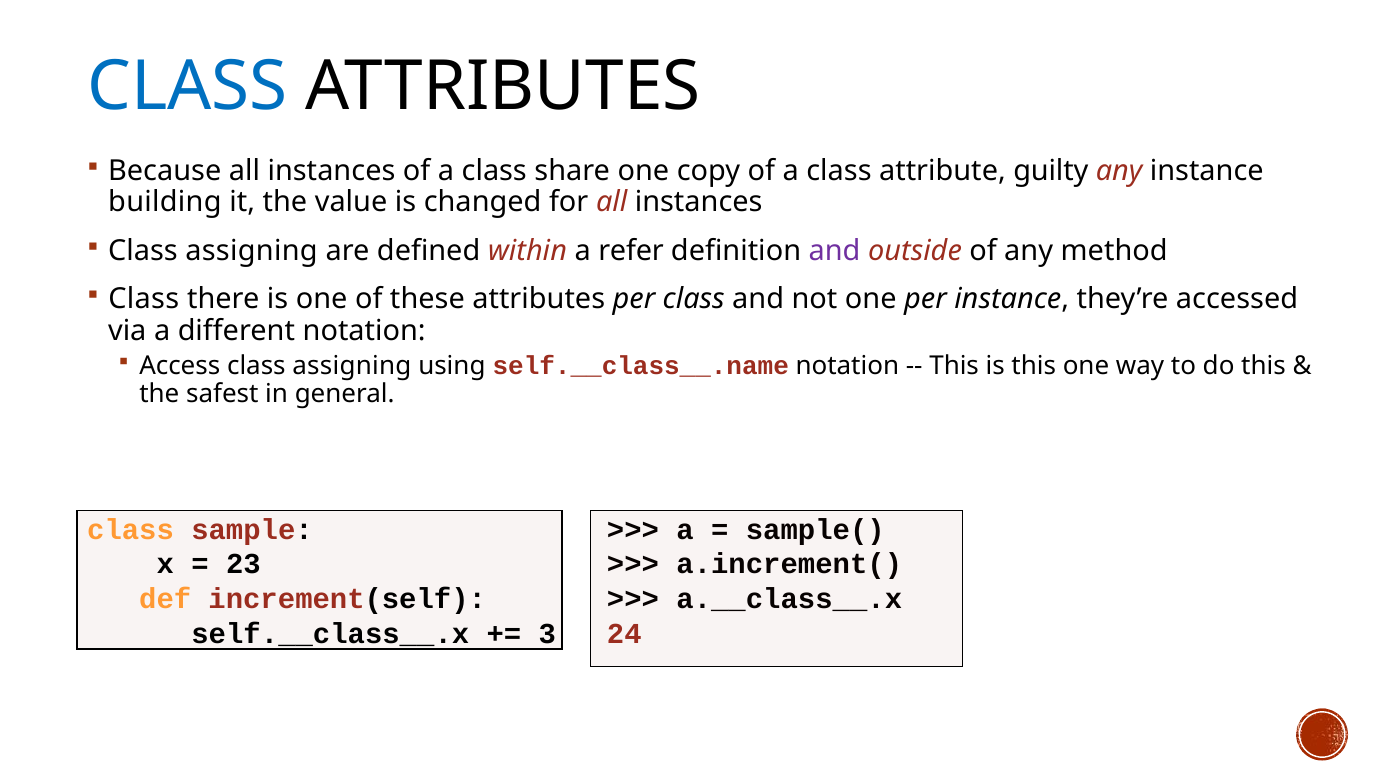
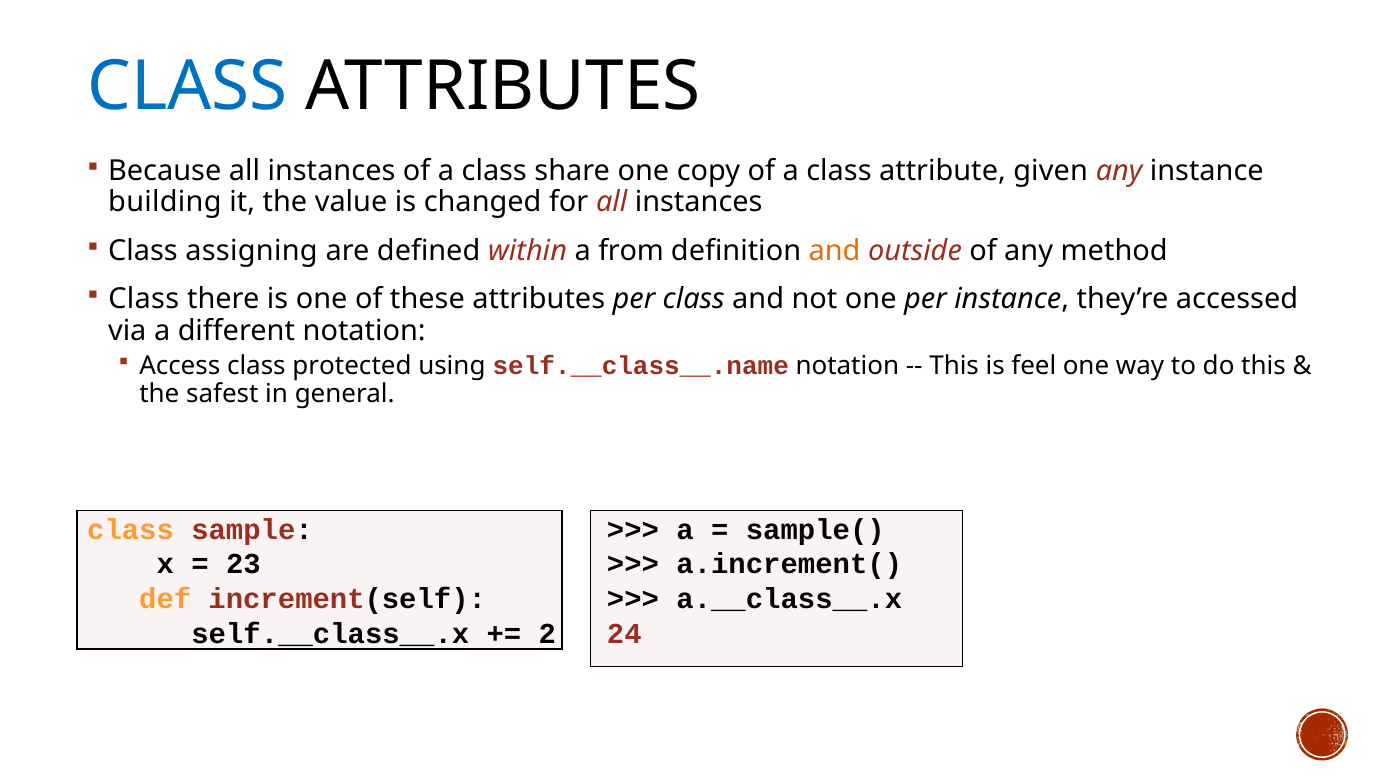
guilty: guilty -> given
refer: refer -> from
and at (835, 251) colour: purple -> orange
Access class assigning: assigning -> protected
is this: this -> feel
3: 3 -> 2
